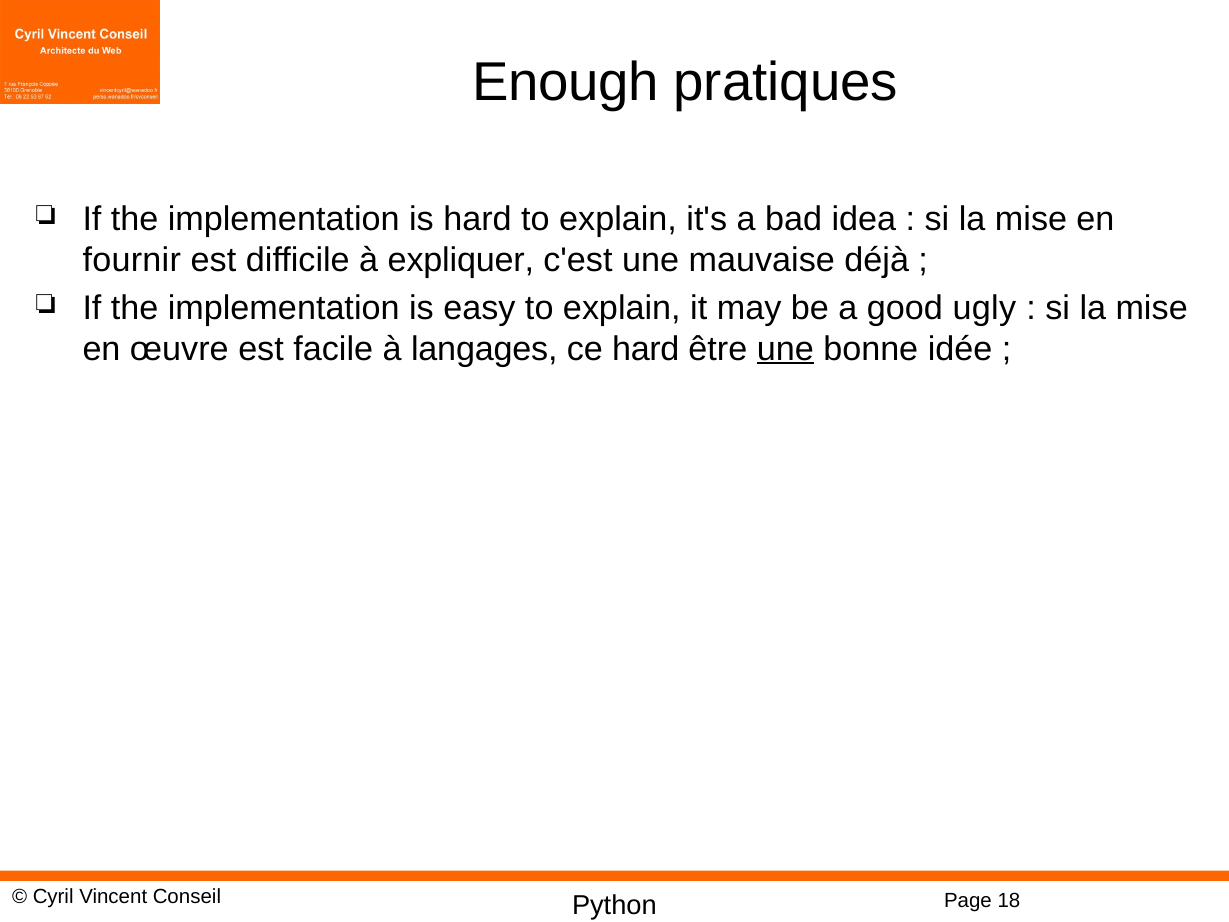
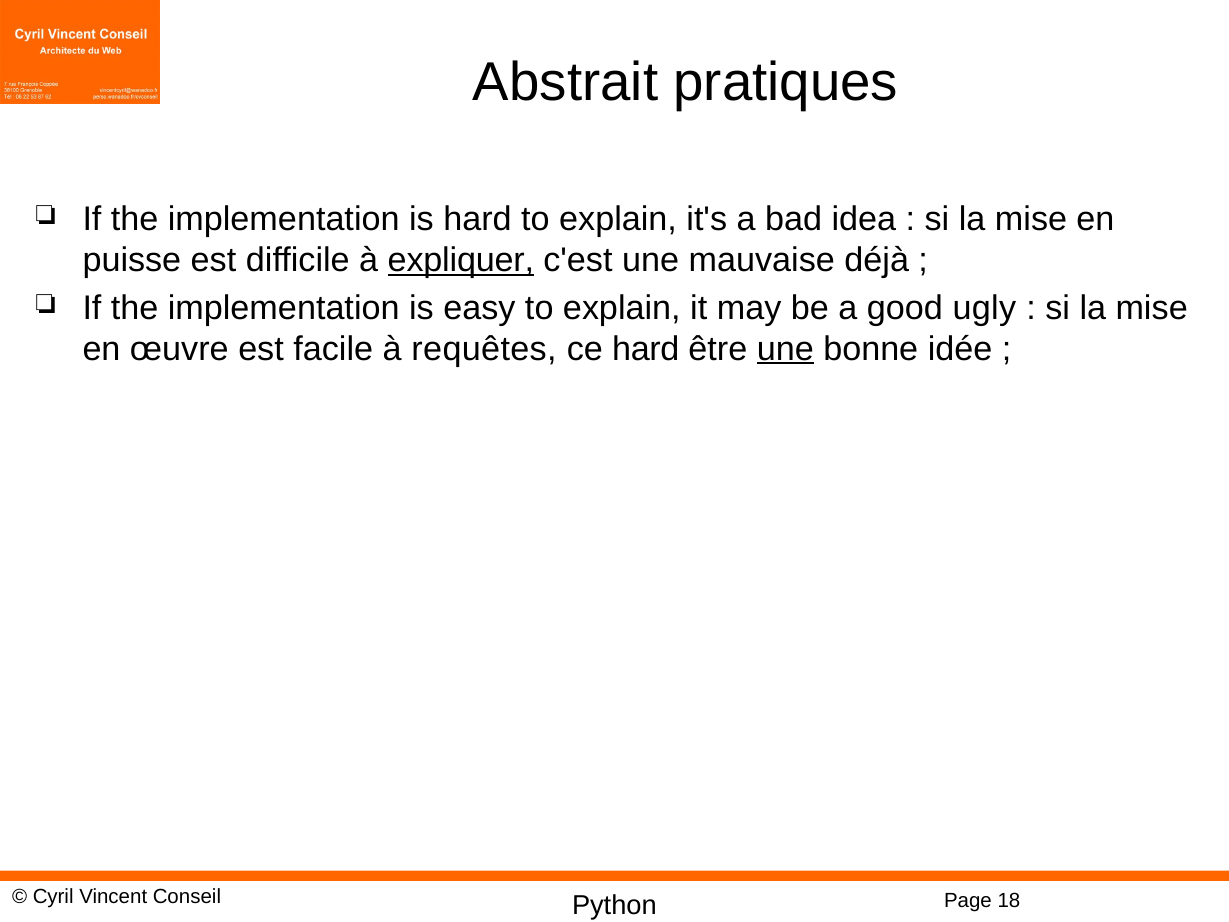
Enough: Enough -> Abstrait
fournir: fournir -> puisse
expliquer underline: none -> present
langages: langages -> requêtes
